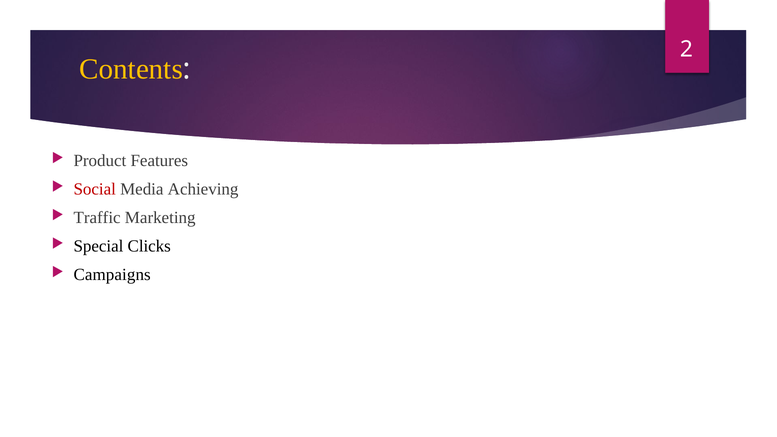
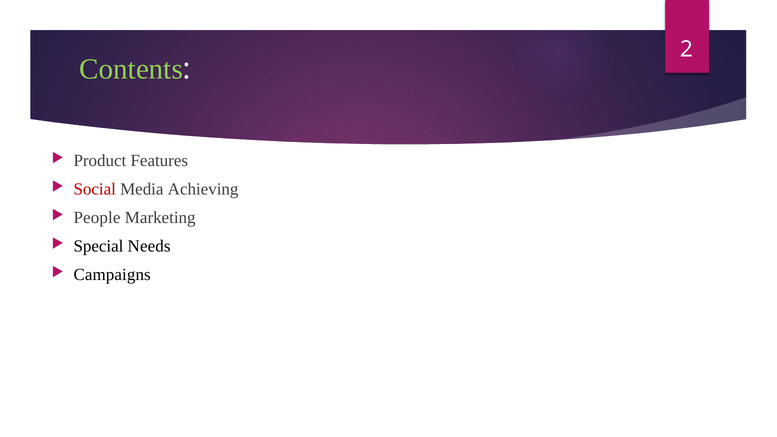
Contents colour: yellow -> light green
Traffic: Traffic -> People
Clicks: Clicks -> Needs
